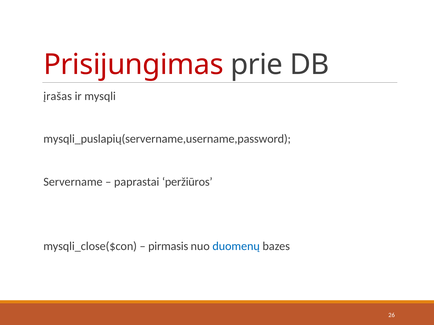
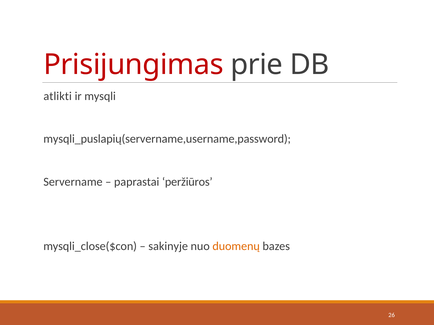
įrašas: įrašas -> atlikti
pirmasis: pirmasis -> sakinyje
duomenų colour: blue -> orange
